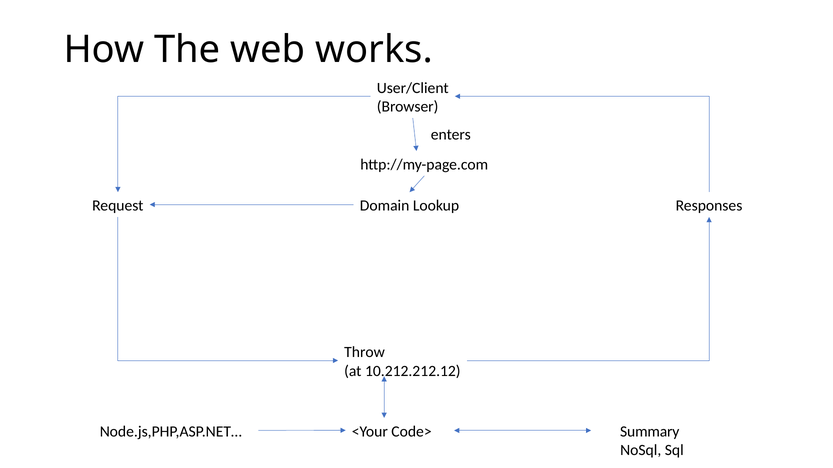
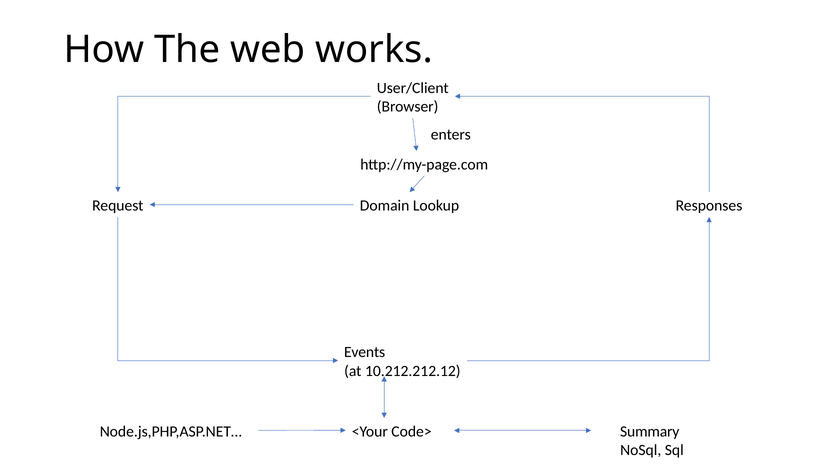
Throw: Throw -> Events
